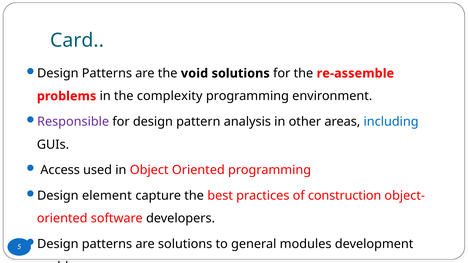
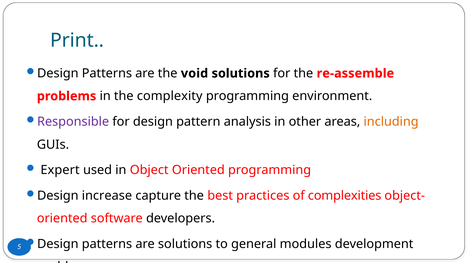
Card: Card -> Print
including colour: blue -> orange
Access: Access -> Expert
element: element -> increase
construction: construction -> complexities
